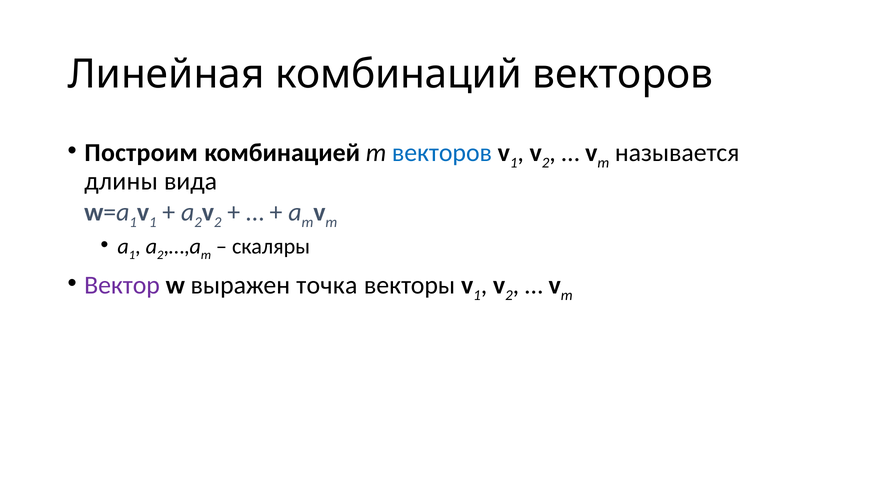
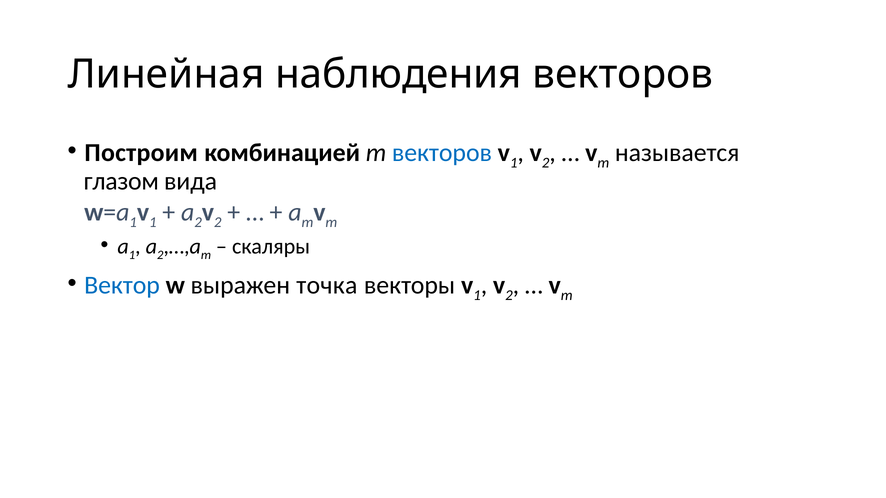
комбинаций: комбинаций -> наблюдения
длины: длины -> глазом
Вектор colour: purple -> blue
